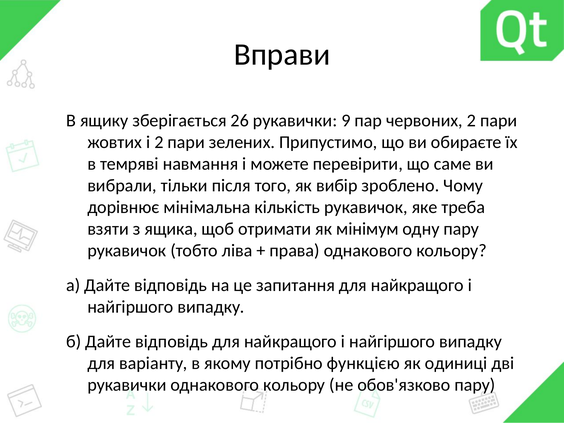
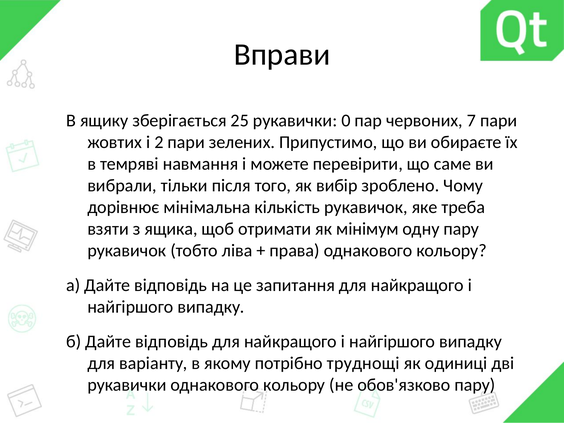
26: 26 -> 25
9: 9 -> 0
червоних 2: 2 -> 7
функцією: функцією -> труднощі
